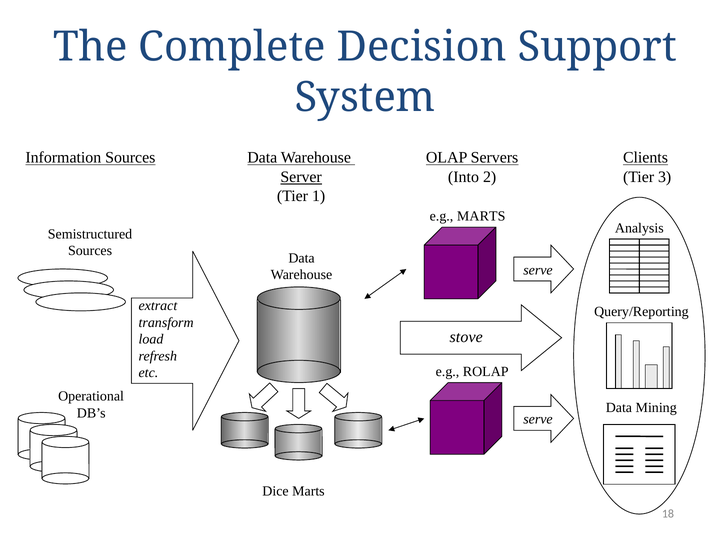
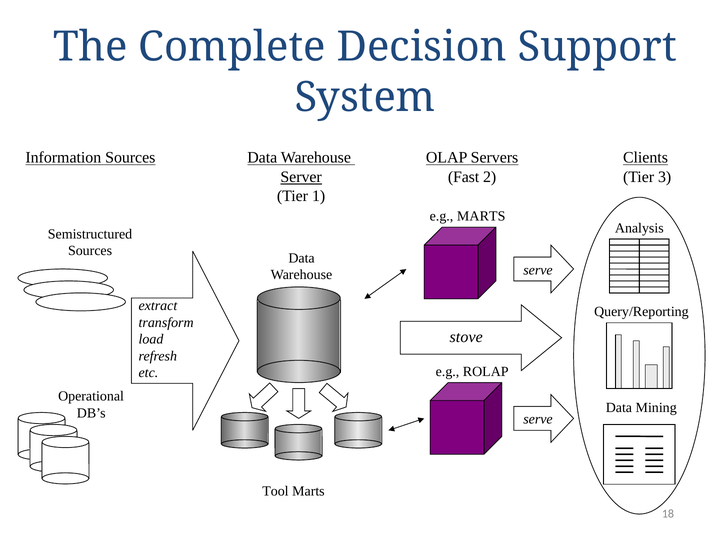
Into: Into -> Fast
Dice: Dice -> Tool
